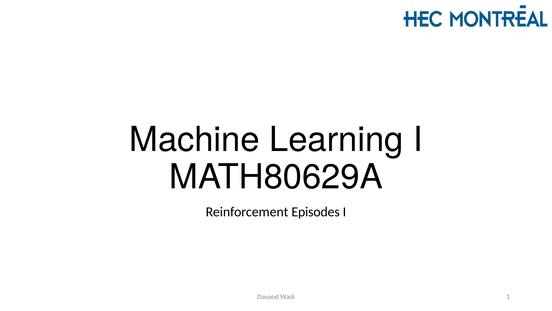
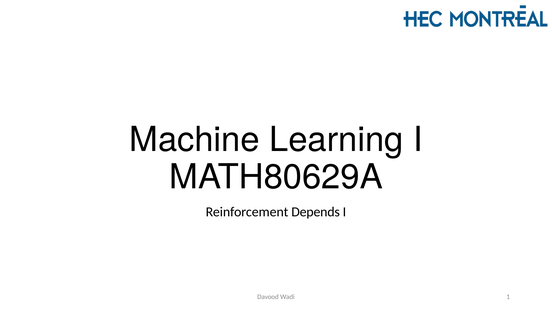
Episodes: Episodes -> Depends
